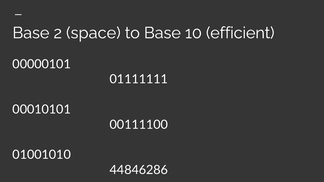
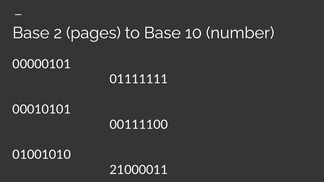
space: space -> pages
efficient: efficient -> number
44846286: 44846286 -> 21000011
